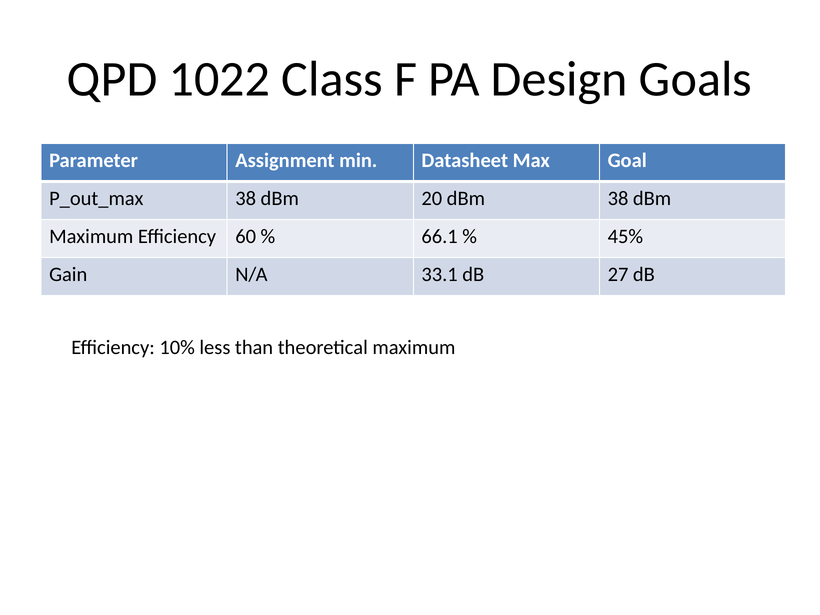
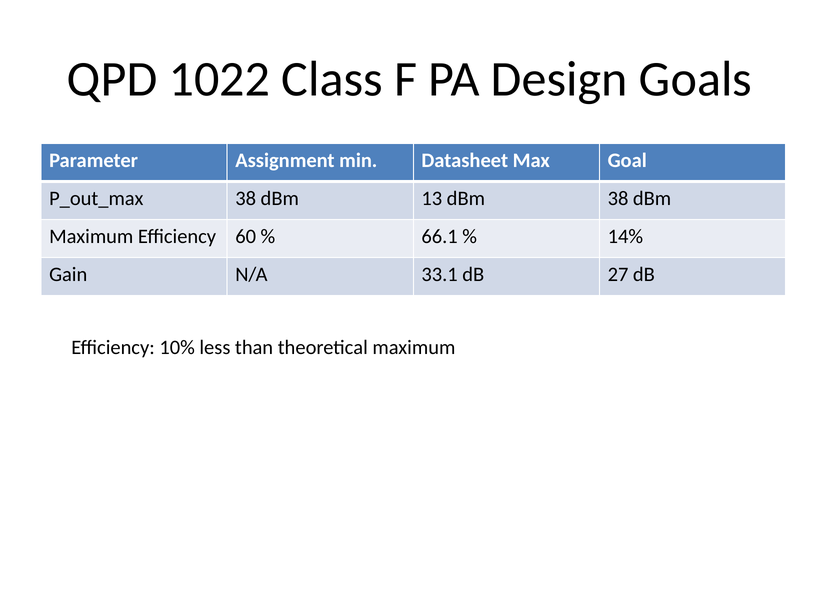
20: 20 -> 13
45%: 45% -> 14%
